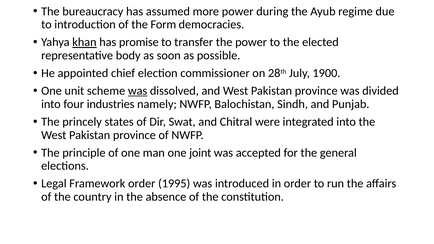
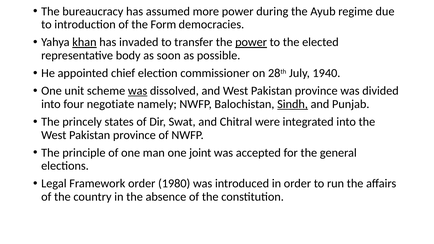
promise: promise -> invaded
power at (251, 42) underline: none -> present
1900: 1900 -> 1940
industries: industries -> negotiate
Sindh underline: none -> present
1995: 1995 -> 1980
